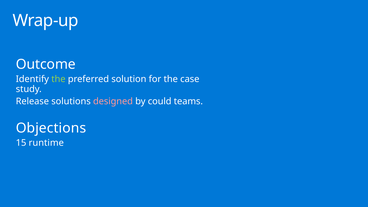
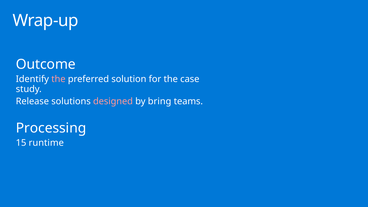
the at (58, 79) colour: light green -> pink
could: could -> bring
Objections: Objections -> Processing
